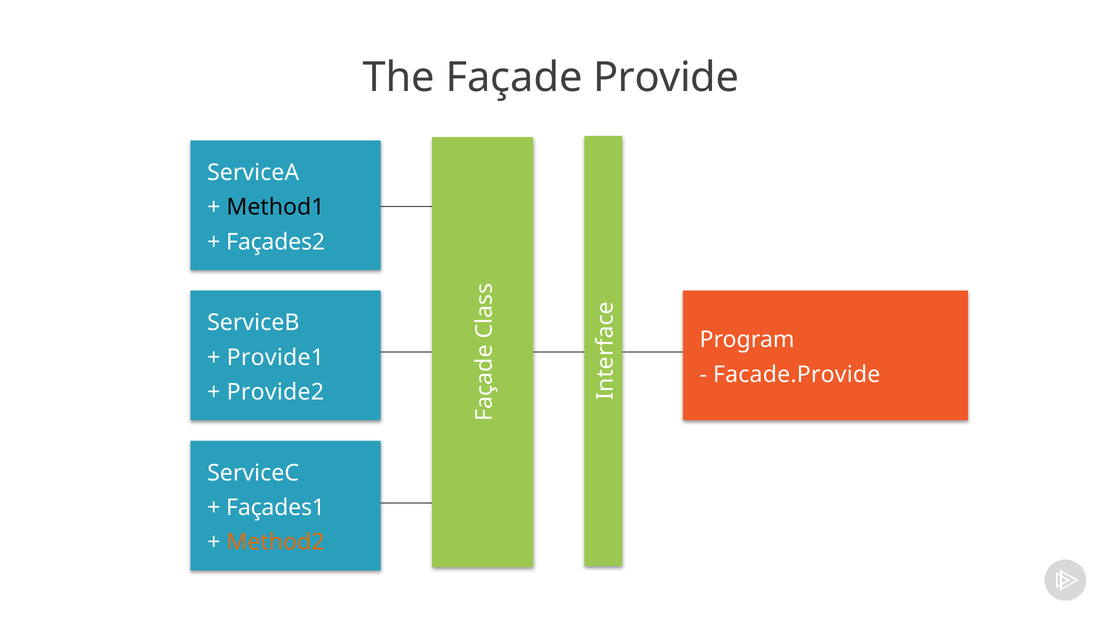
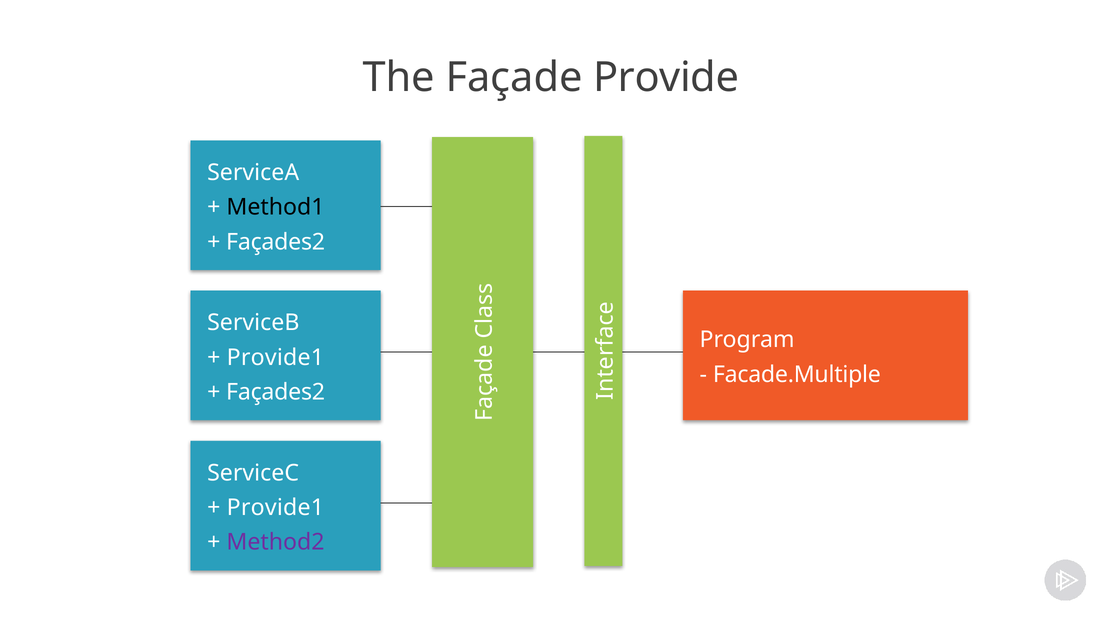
Facade.Provide: Facade.Provide -> Facade.Multiple
Provide2 at (275, 392): Provide2 -> Façades2
Façades1 at (276, 507): Façades1 -> Provide1
Method2 colour: orange -> purple
